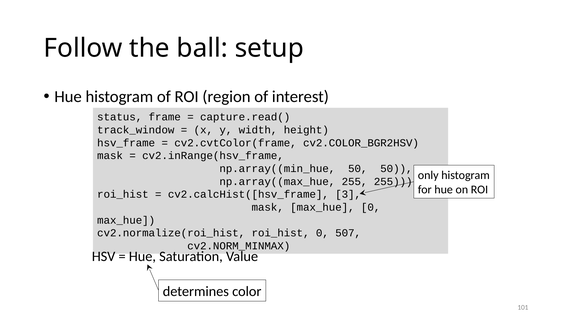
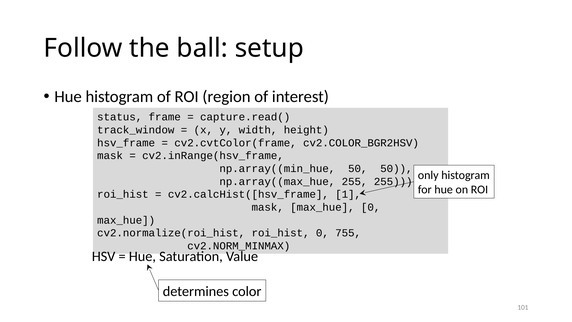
3: 3 -> 1
507: 507 -> 755
